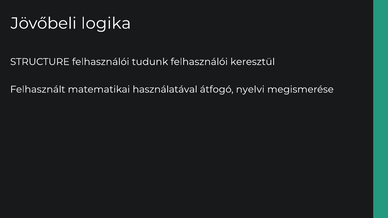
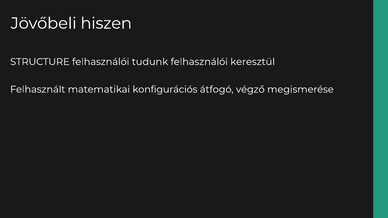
logika: logika -> hiszen
használatával: használatával -> konfigurációs
nyelvi: nyelvi -> végző
